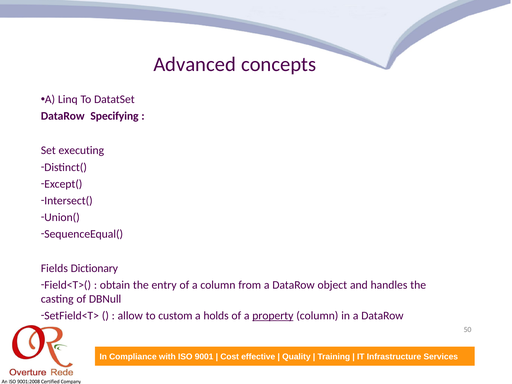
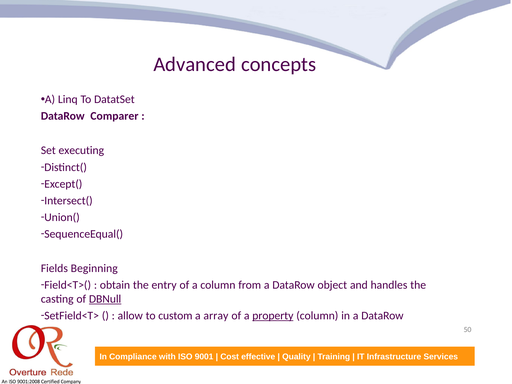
Specifying: Specifying -> Comparer
Dictionary: Dictionary -> Beginning
DBNull underline: none -> present
holds: holds -> array
